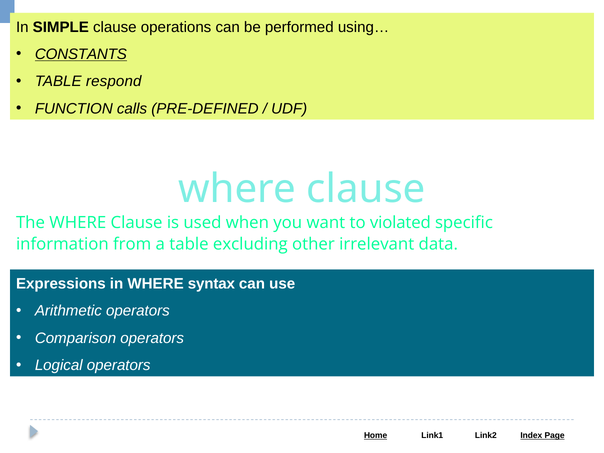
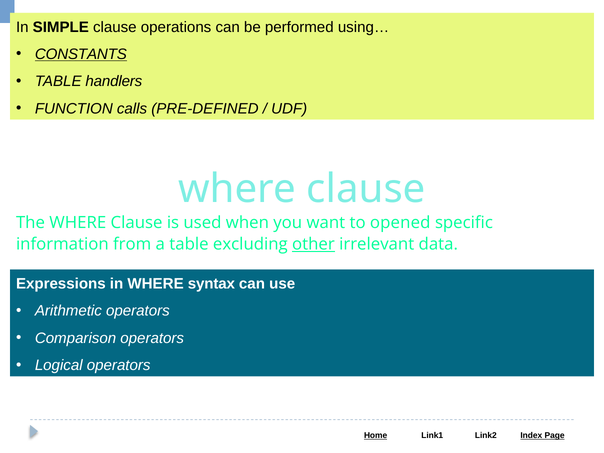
respond: respond -> handlers
violated: violated -> opened
other underline: none -> present
